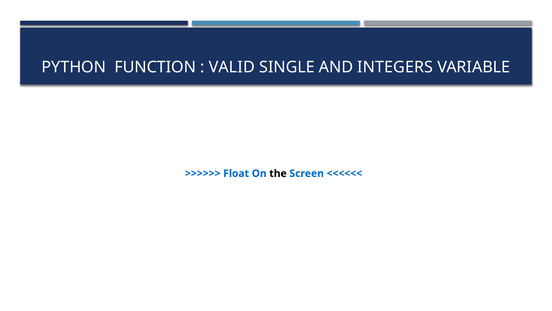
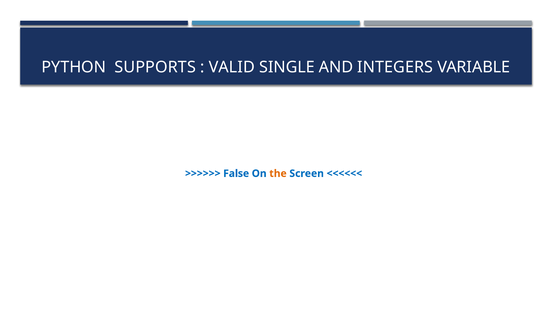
FUNCTION: FUNCTION -> SUPPORTS
Float: Float -> False
the colour: black -> orange
